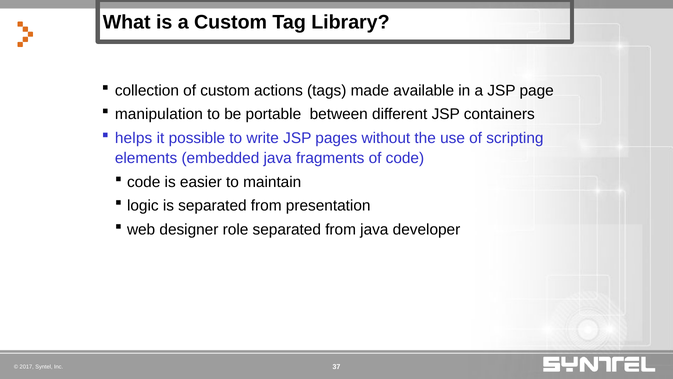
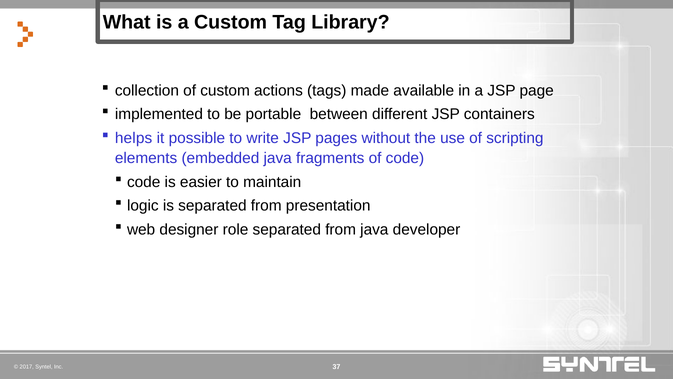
manipulation: manipulation -> implemented
